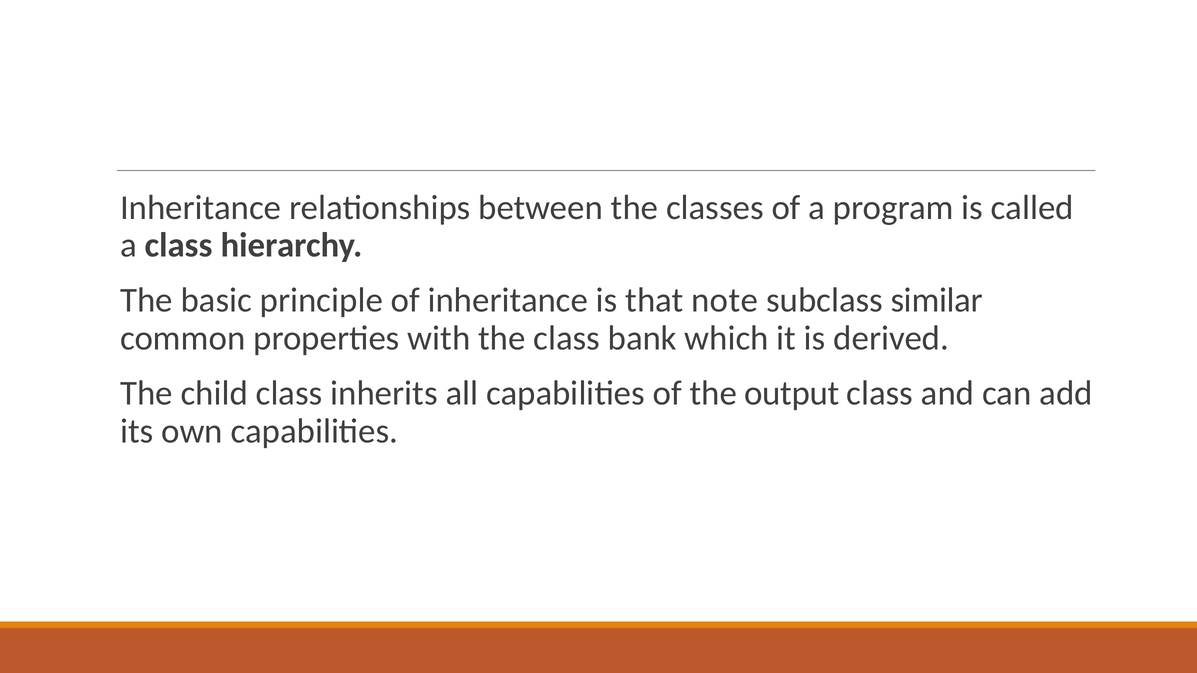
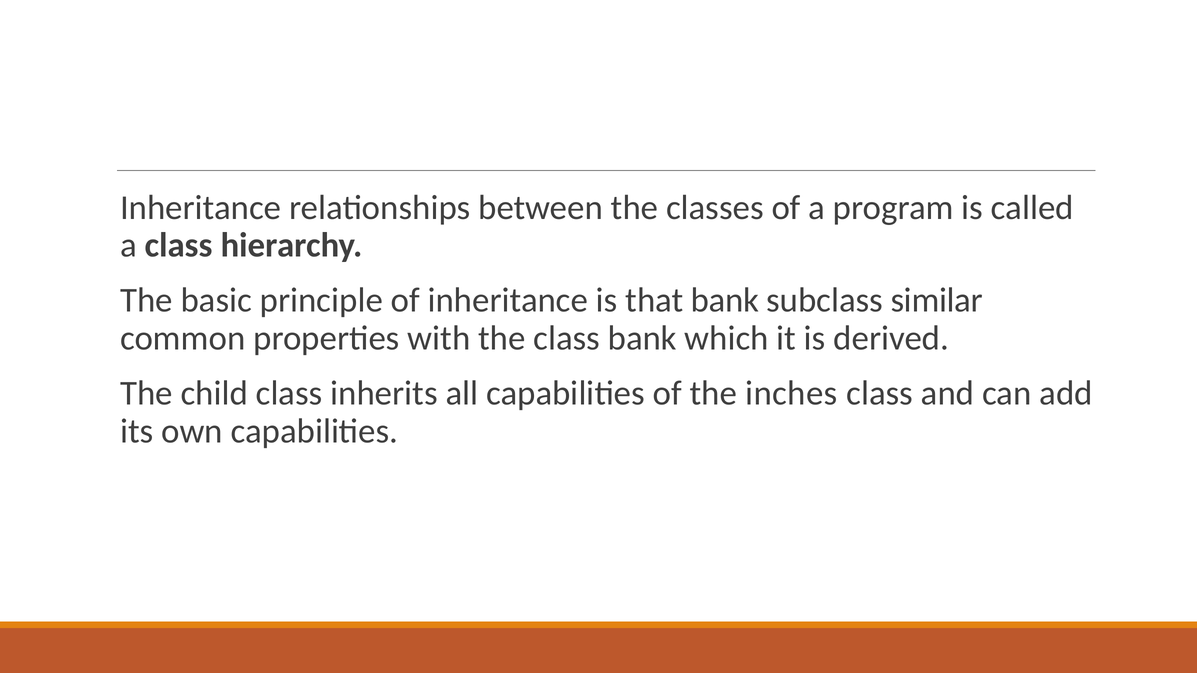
that note: note -> bank
output: output -> inches
